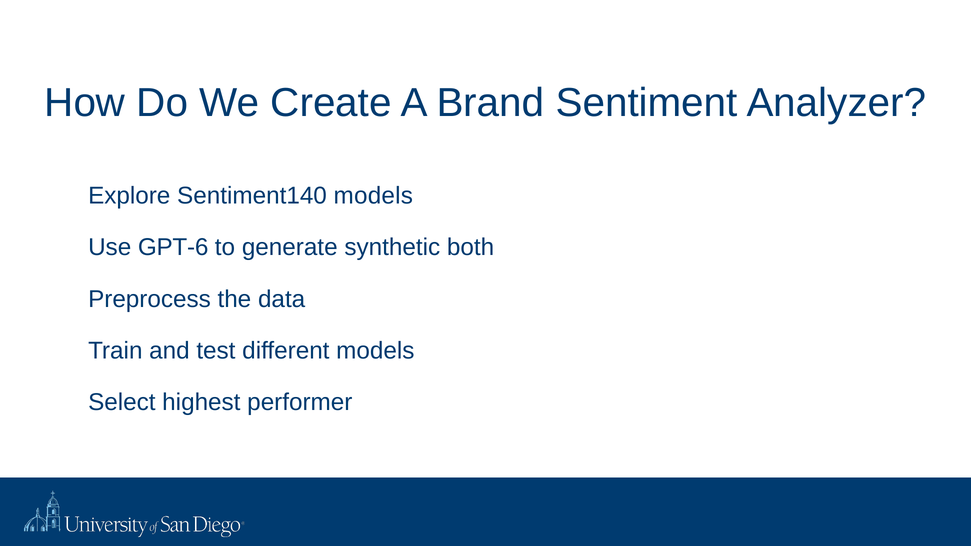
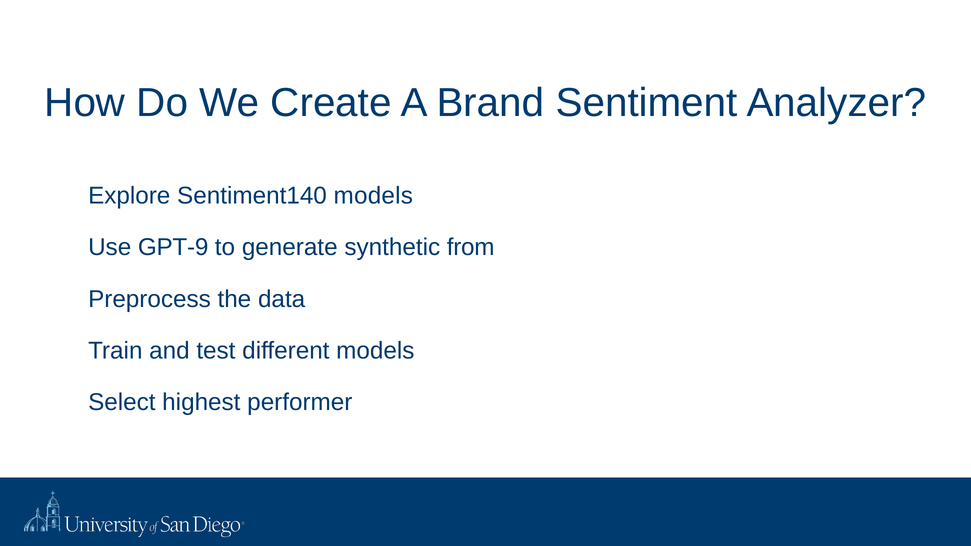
GPT-6: GPT-6 -> GPT-9
both: both -> from
